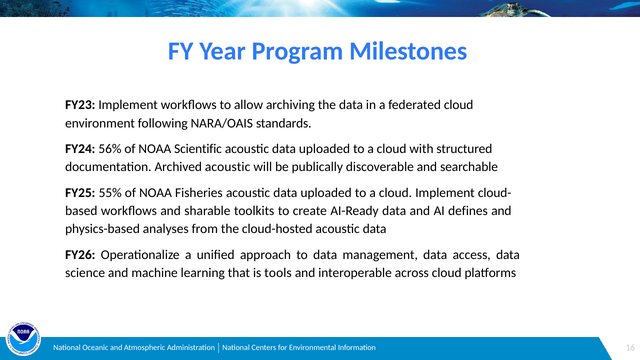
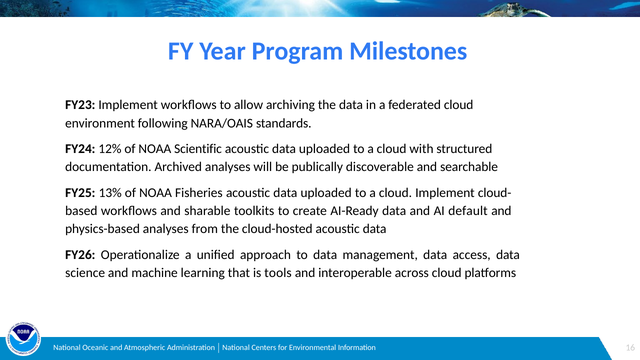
56%: 56% -> 12%
Archived acoustic: acoustic -> analyses
55%: 55% -> 13%
defines: defines -> default
